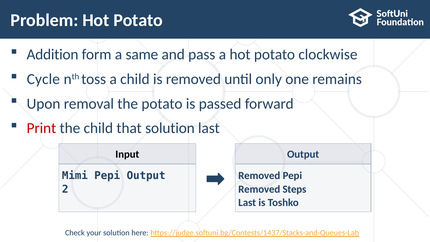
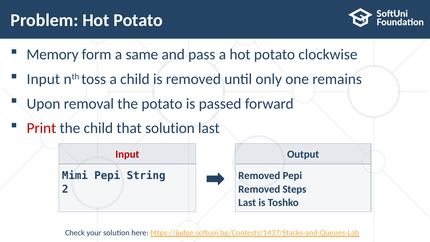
Addition: Addition -> Memory
Cycle at (43, 79): Cycle -> Input
Input at (127, 154) colour: black -> red
Pepi Output: Output -> String
